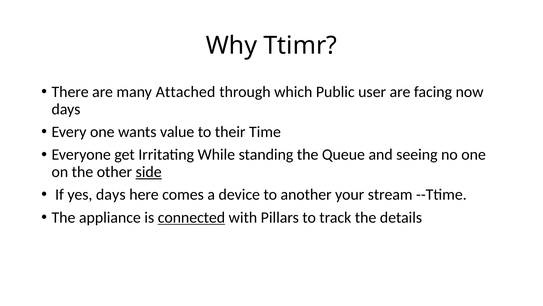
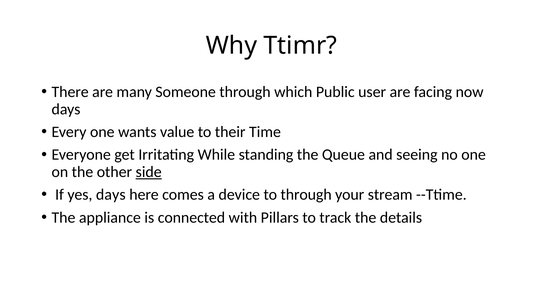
Attached: Attached -> Someone
to another: another -> through
connected underline: present -> none
